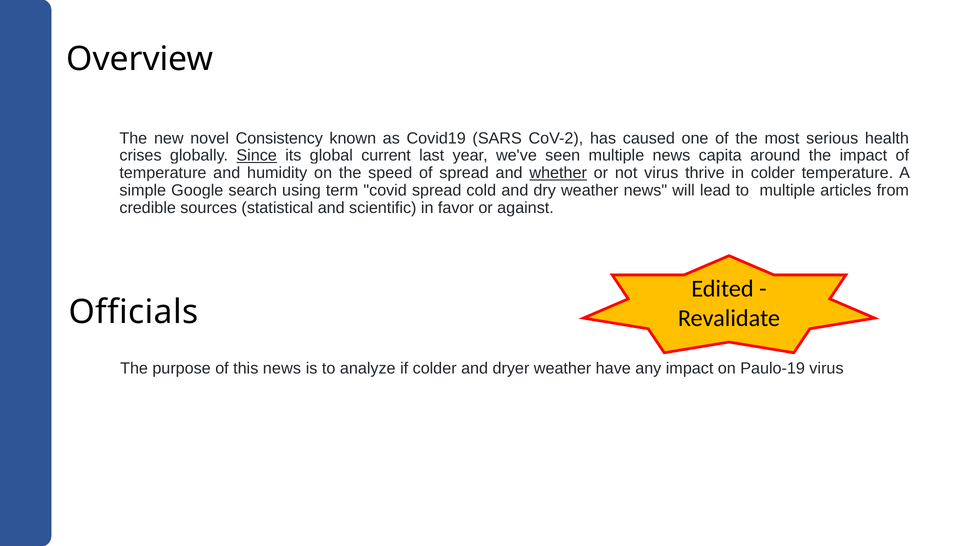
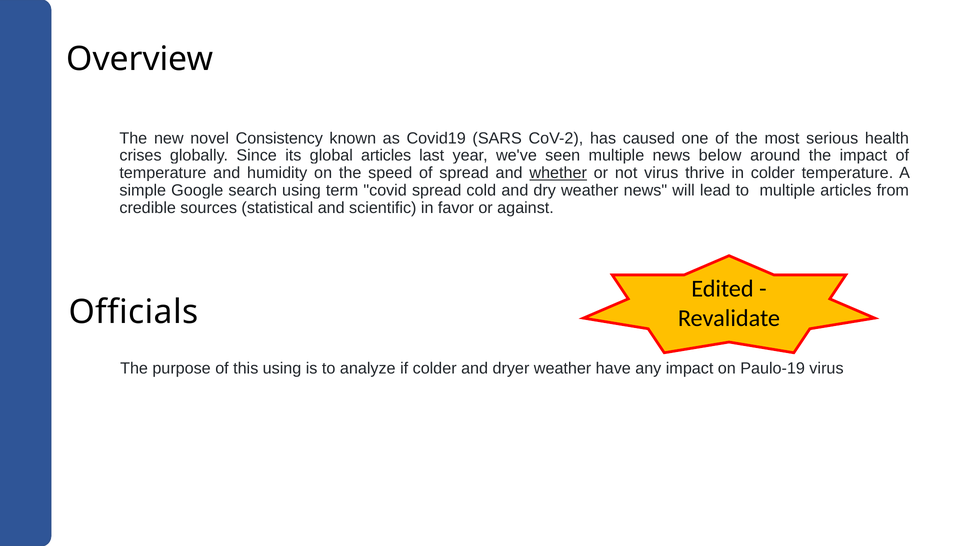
Since underline: present -> none
global current: current -> articles
capita: capita -> below
this news: news -> using
